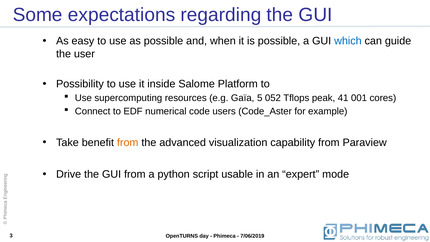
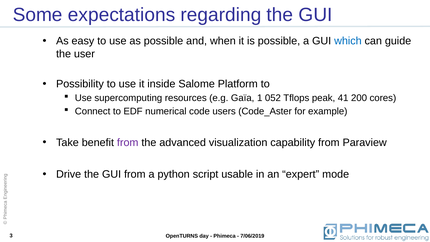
5: 5 -> 1
001: 001 -> 200
from at (128, 143) colour: orange -> purple
